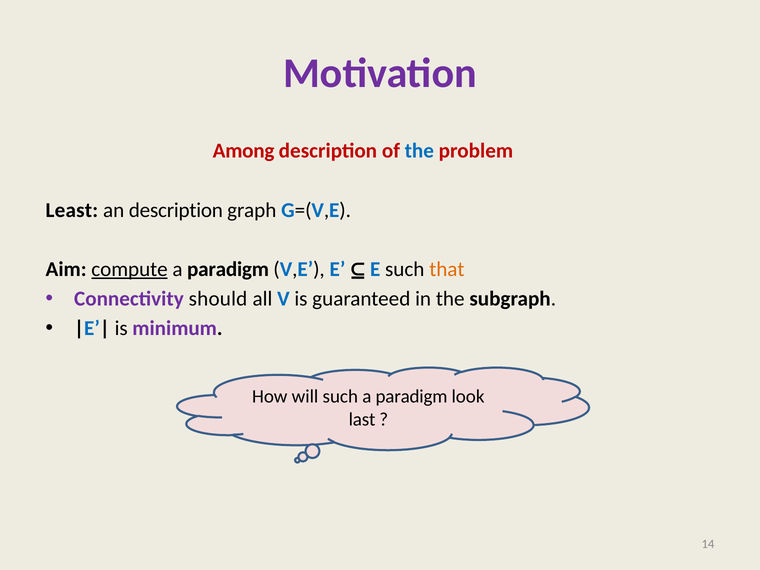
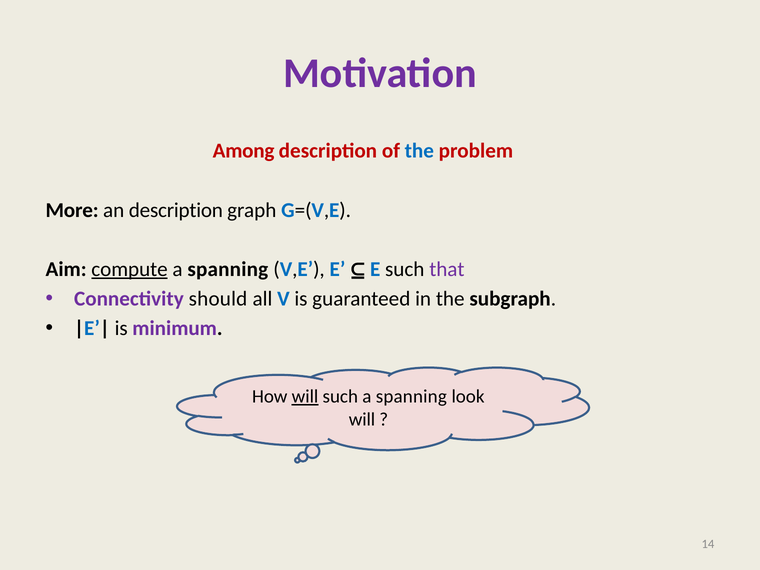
Least: Least -> More
paradigm at (228, 269): paradigm -> spanning
that colour: orange -> purple
will at (305, 397) underline: none -> present
such a paradigm: paradigm -> spanning
last at (362, 419): last -> will
